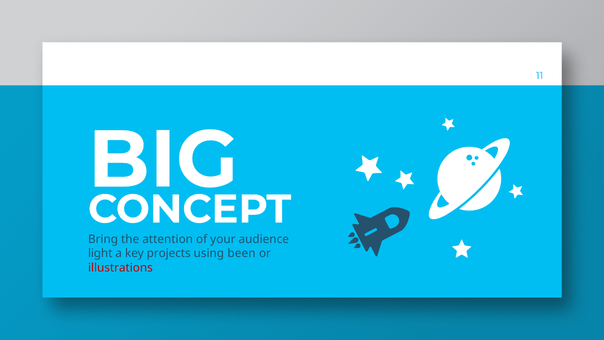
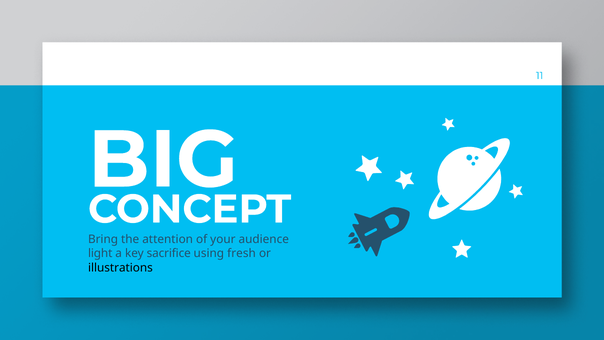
projects: projects -> sacrifice
been: been -> fresh
illustrations colour: red -> black
